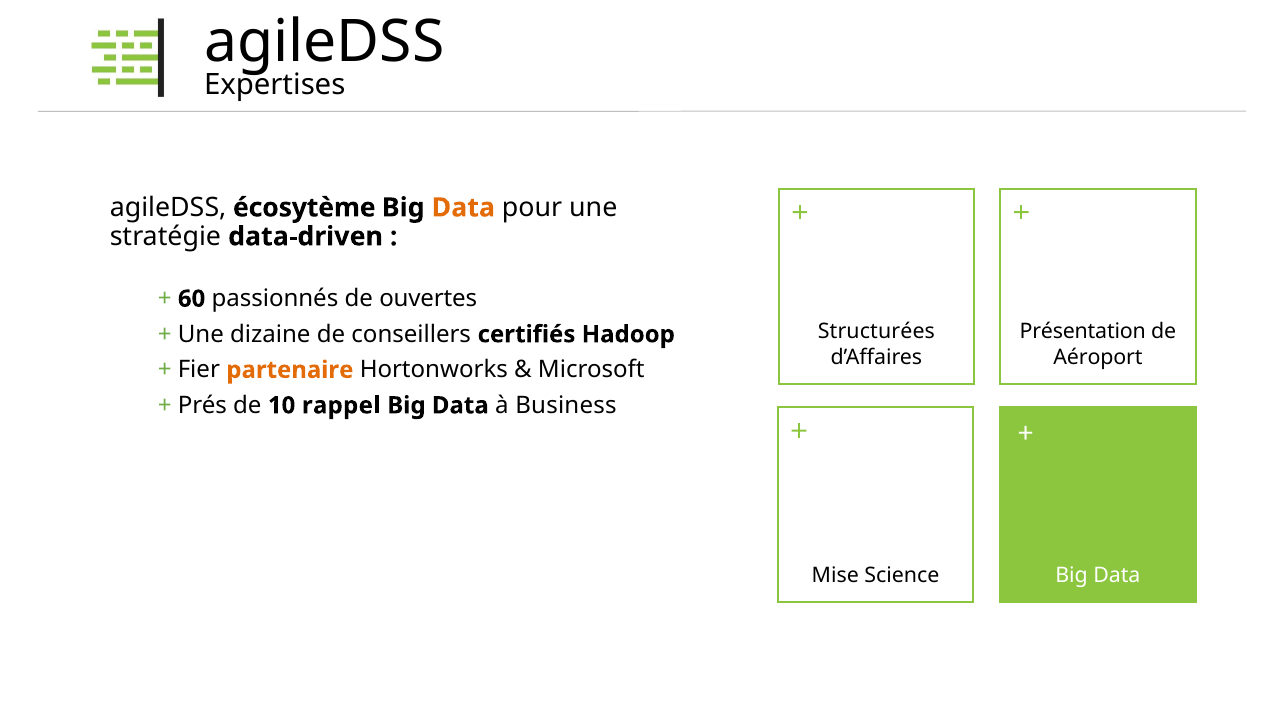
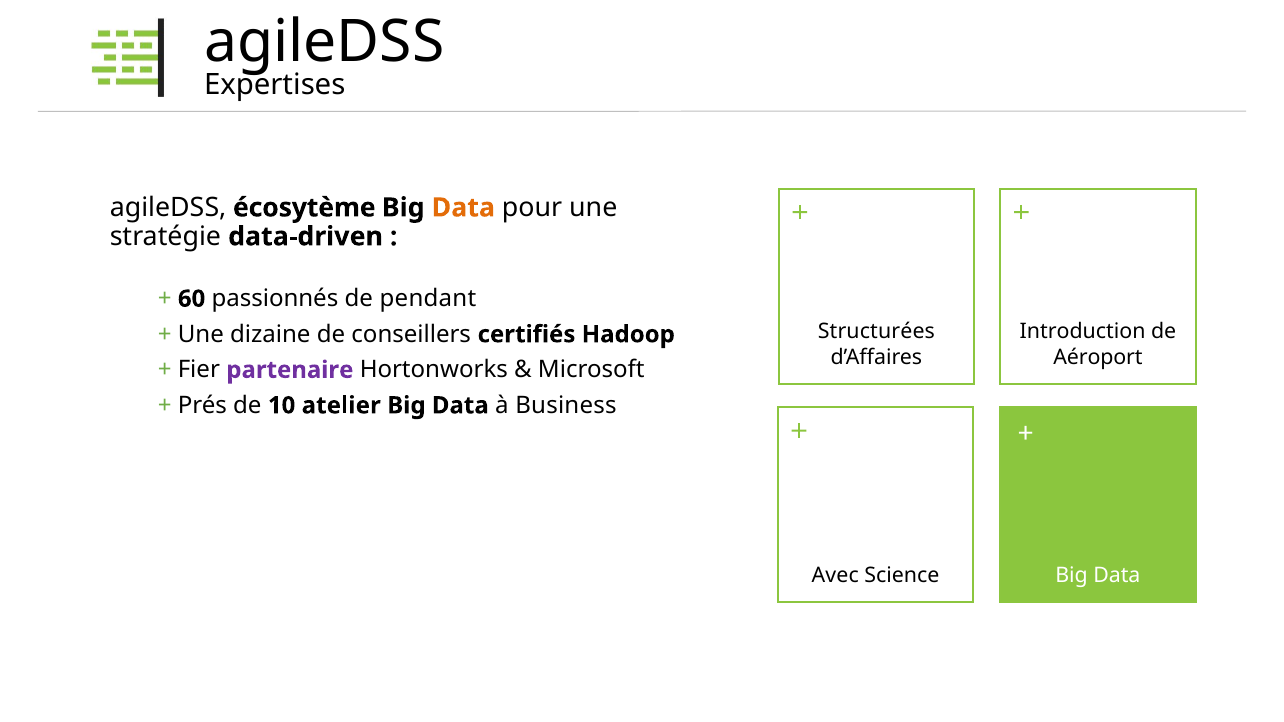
ouvertes: ouvertes -> pendant
Présentation: Présentation -> Introduction
partenaire colour: orange -> purple
rappel: rappel -> atelier
Mise: Mise -> Avec
